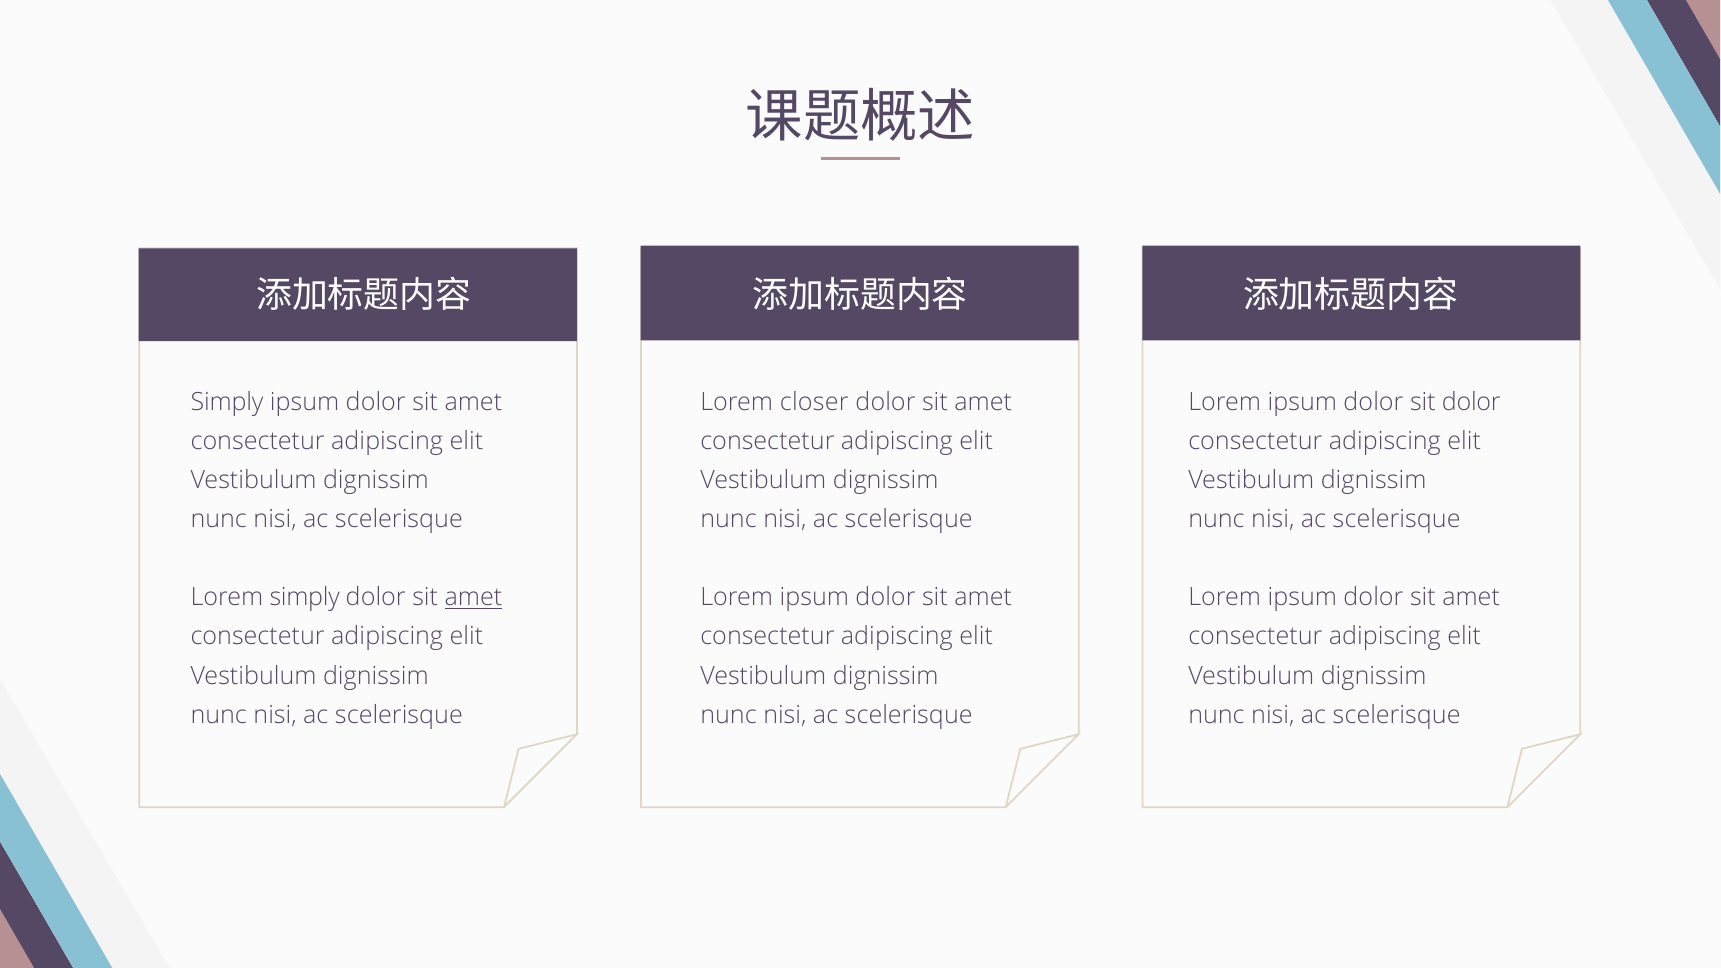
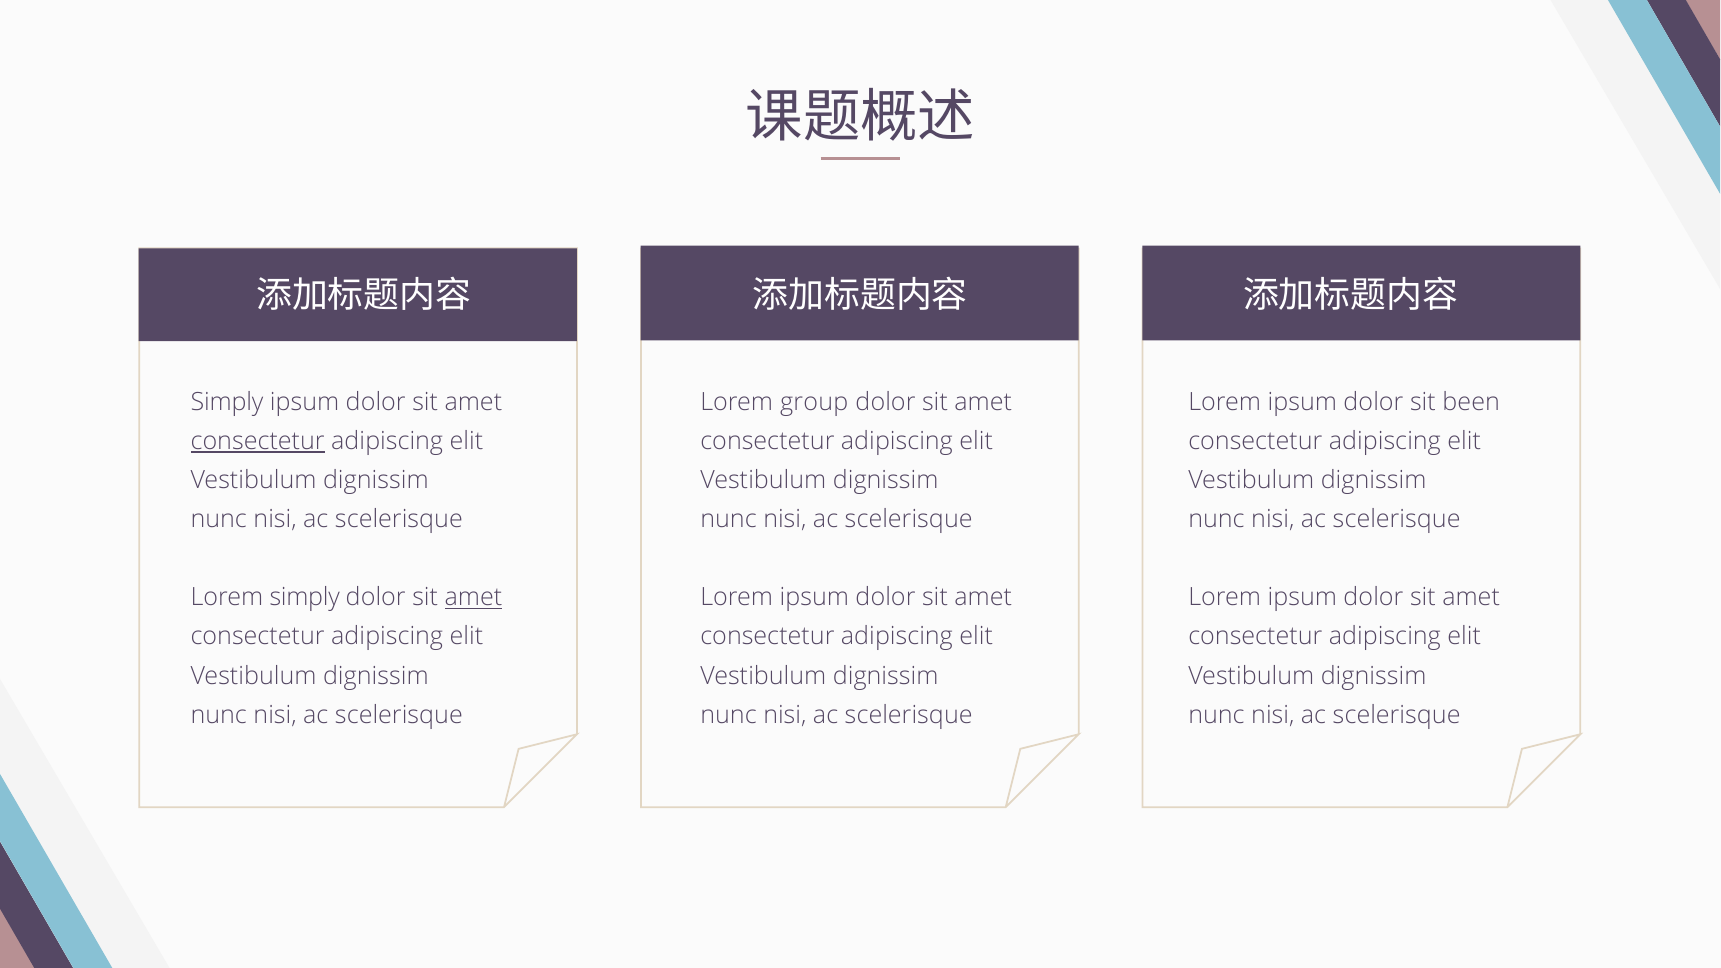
closer: closer -> group
sit dolor: dolor -> been
consectetur at (258, 441) underline: none -> present
